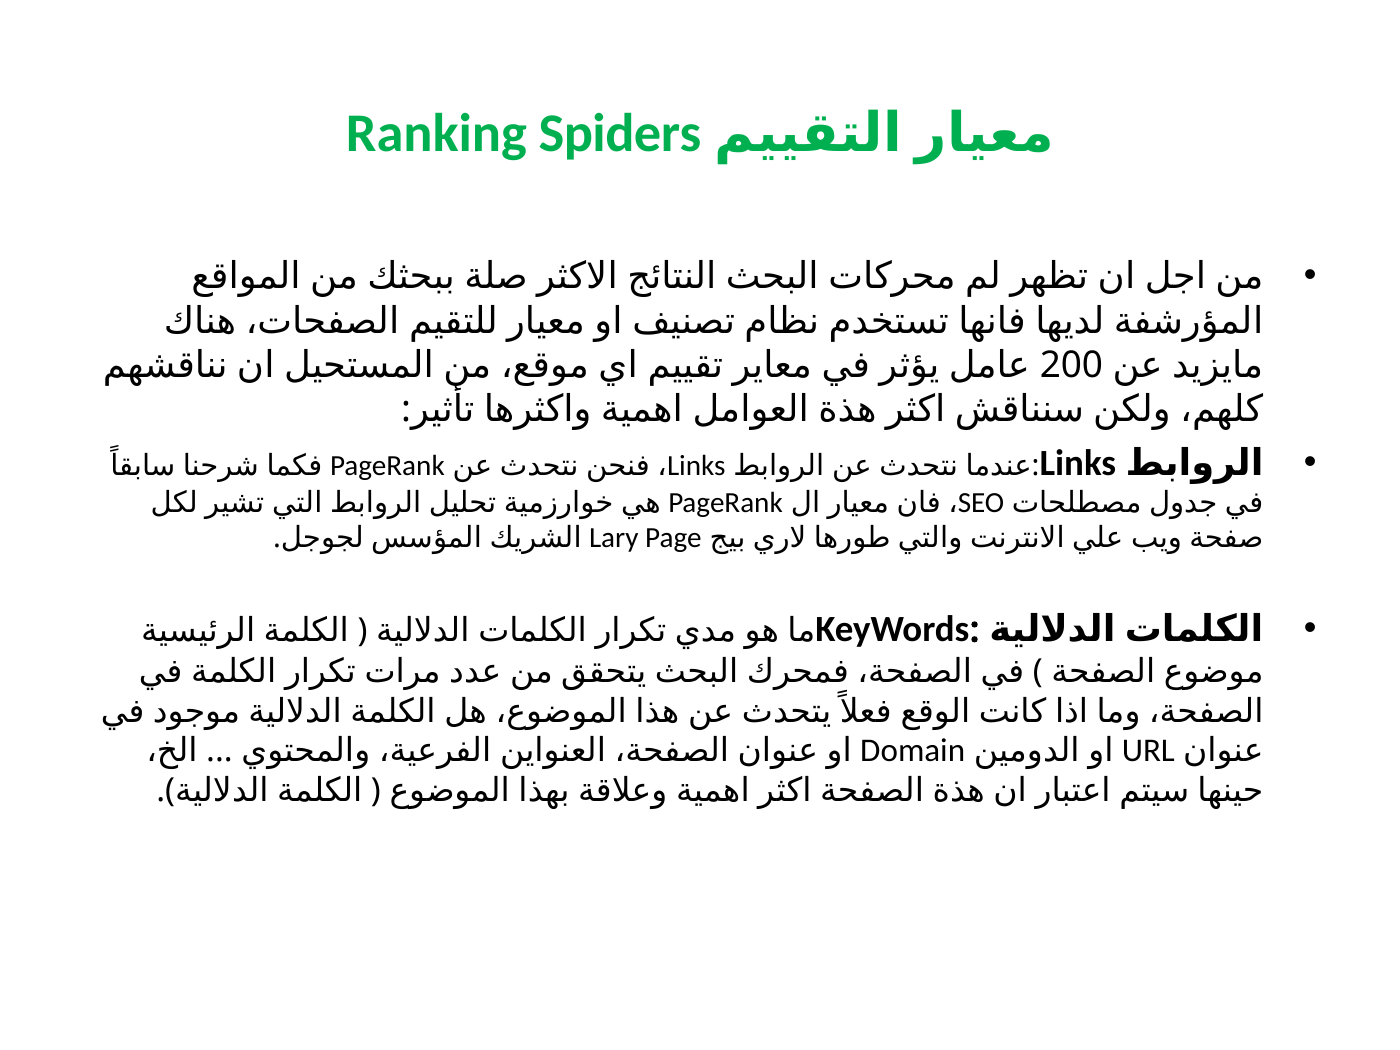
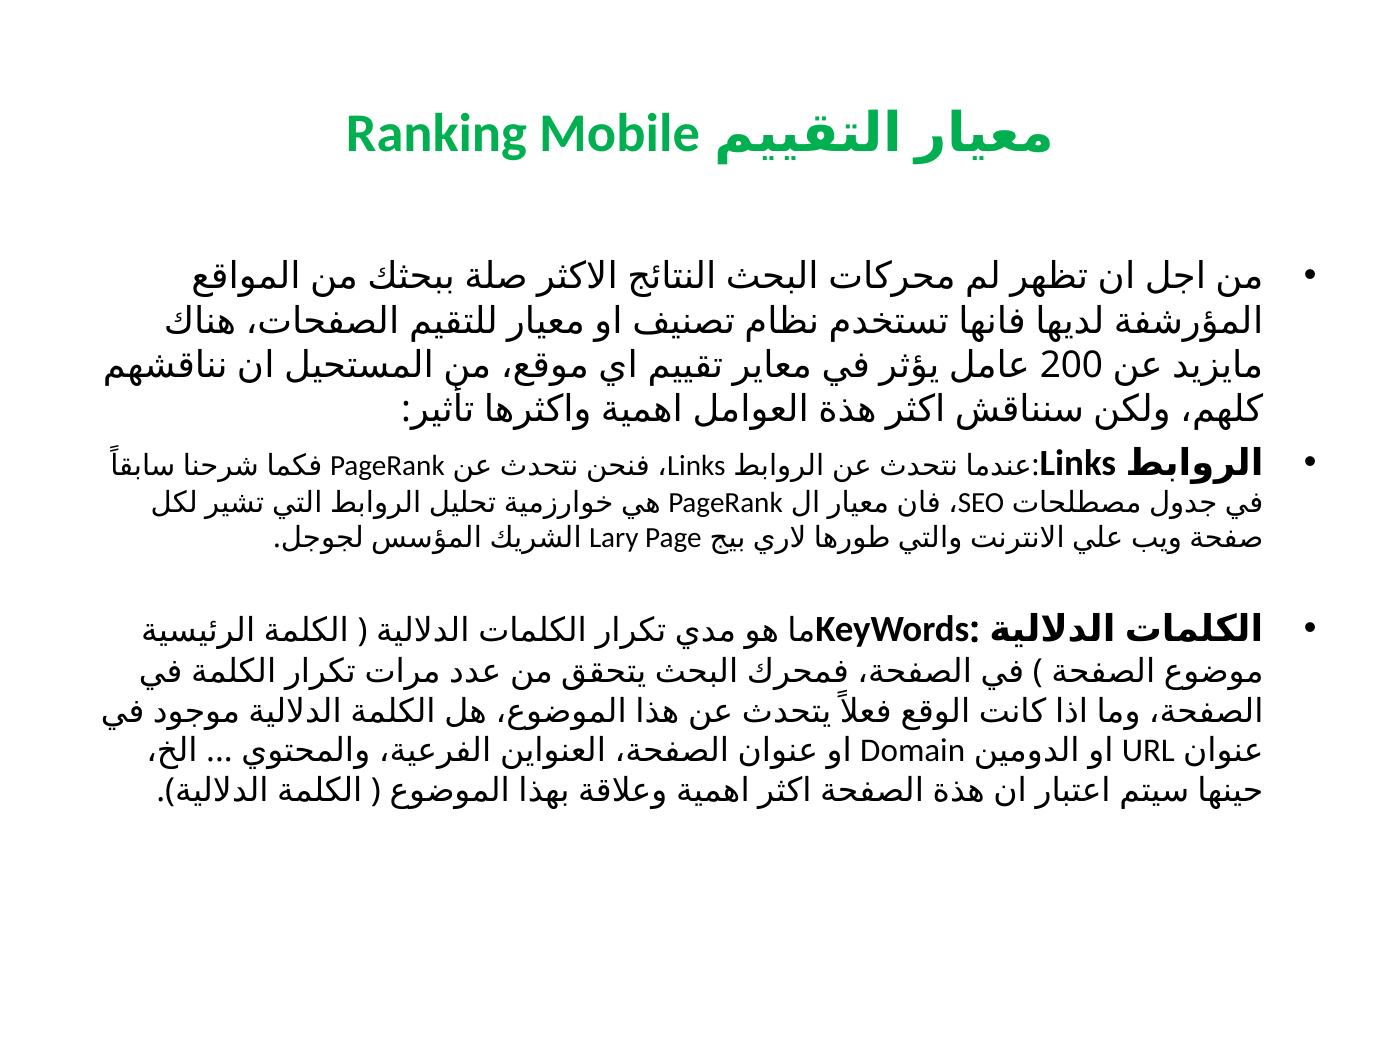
Spiders: Spiders -> Mobile
